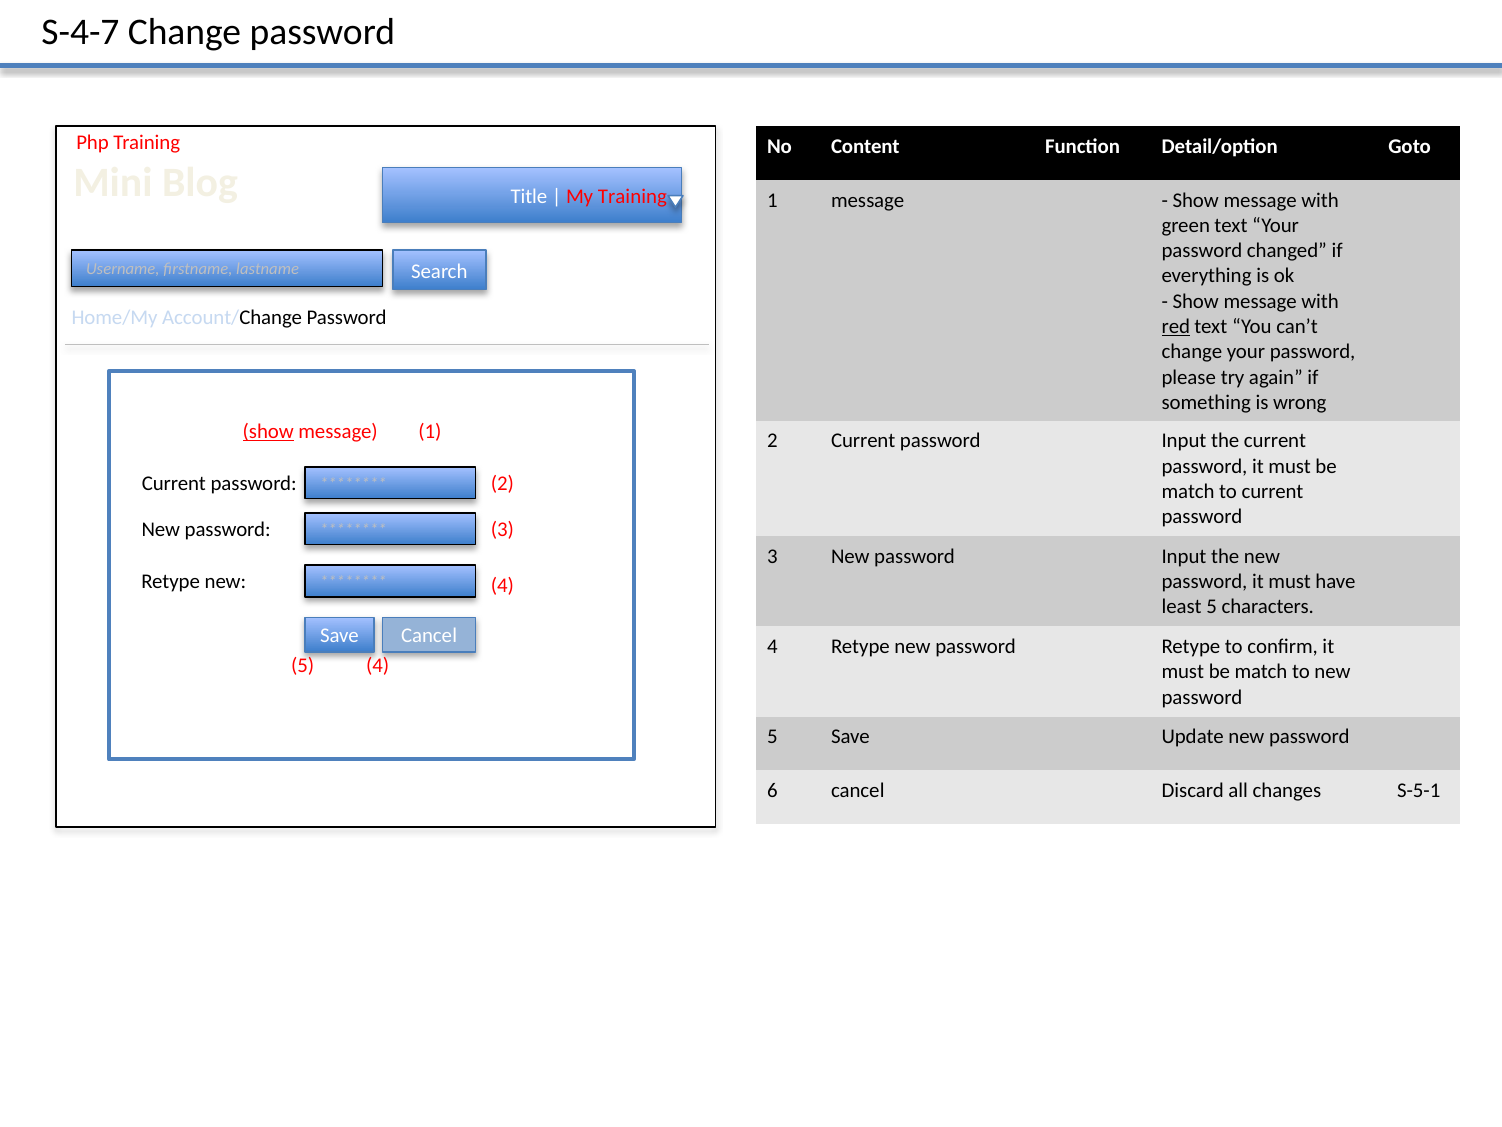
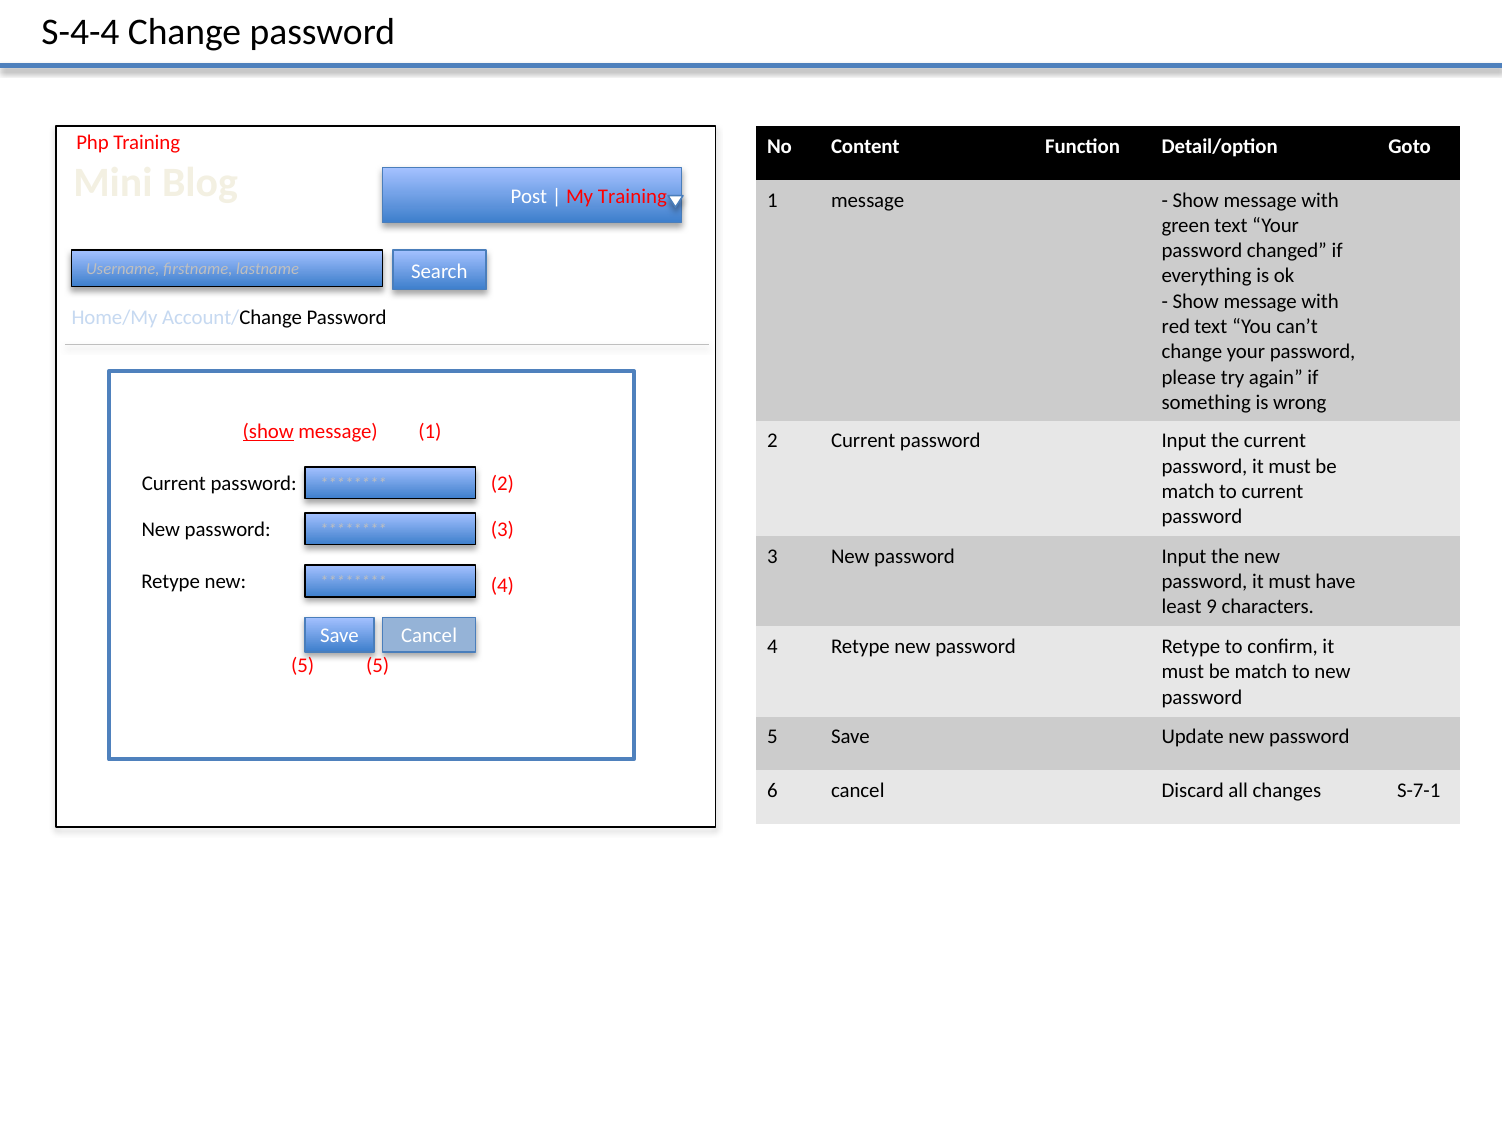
S-4-7: S-4-7 -> S-4-4
Title: Title -> Post
red underline: present -> none
least 5: 5 -> 9
5 4: 4 -> 5
S-5-1: S-5-1 -> S-7-1
